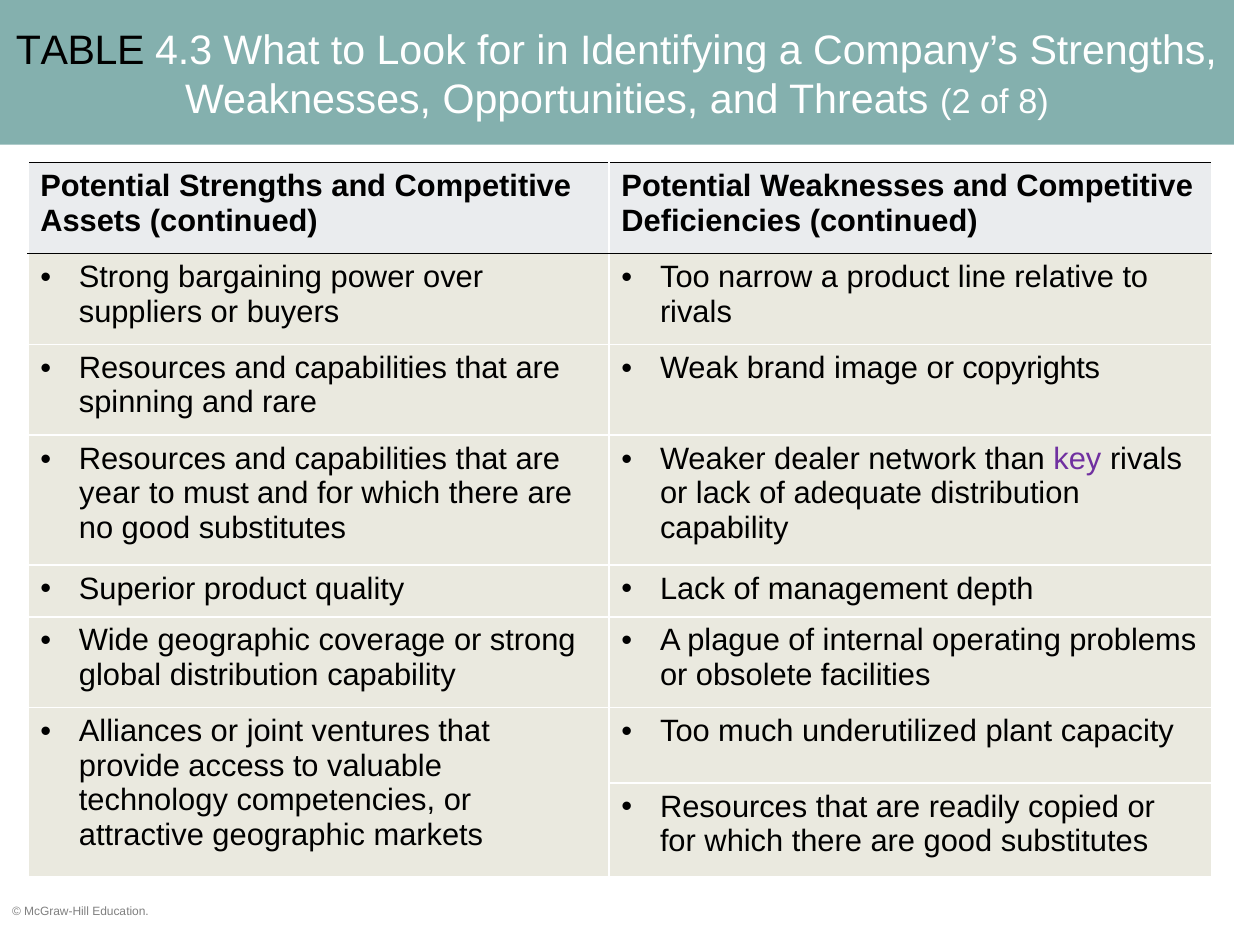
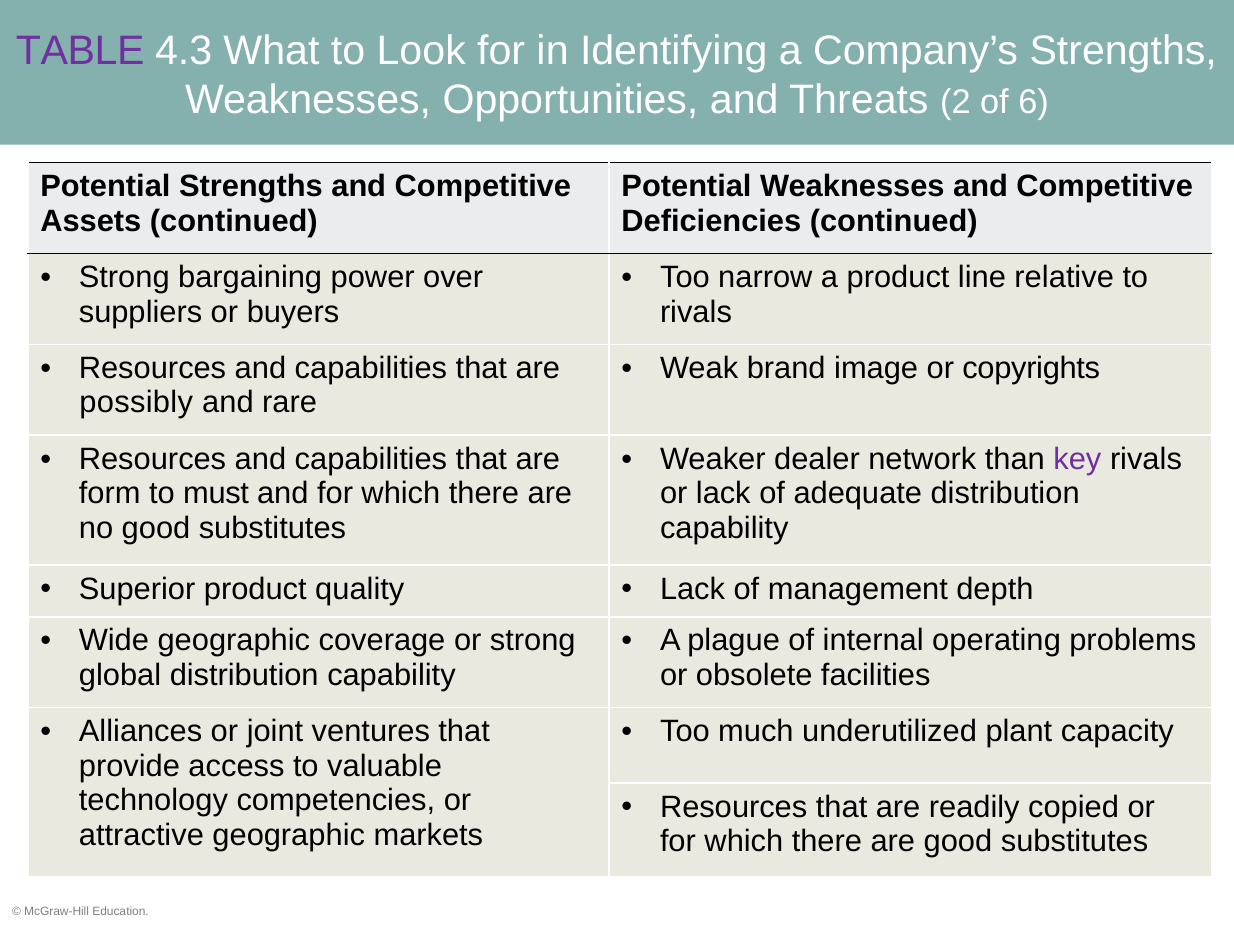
TABLE colour: black -> purple
8: 8 -> 6
spinning: spinning -> possibly
year: year -> form
